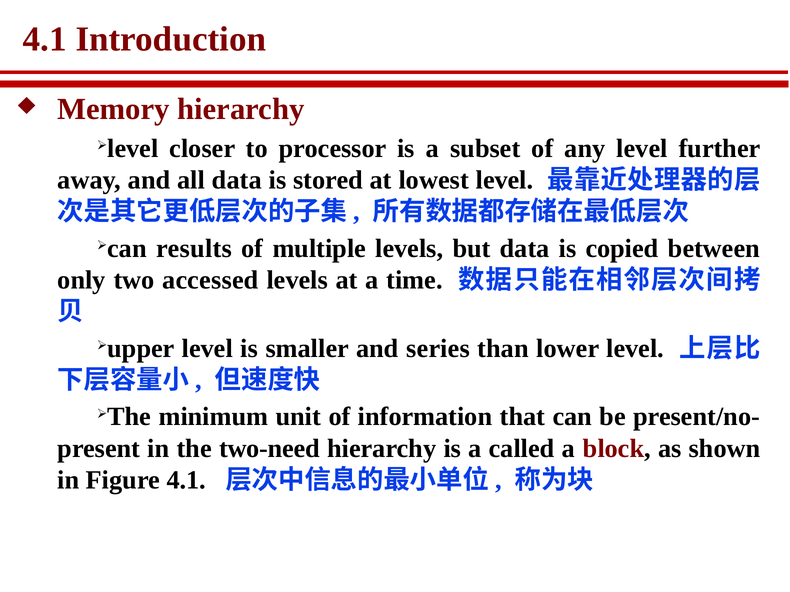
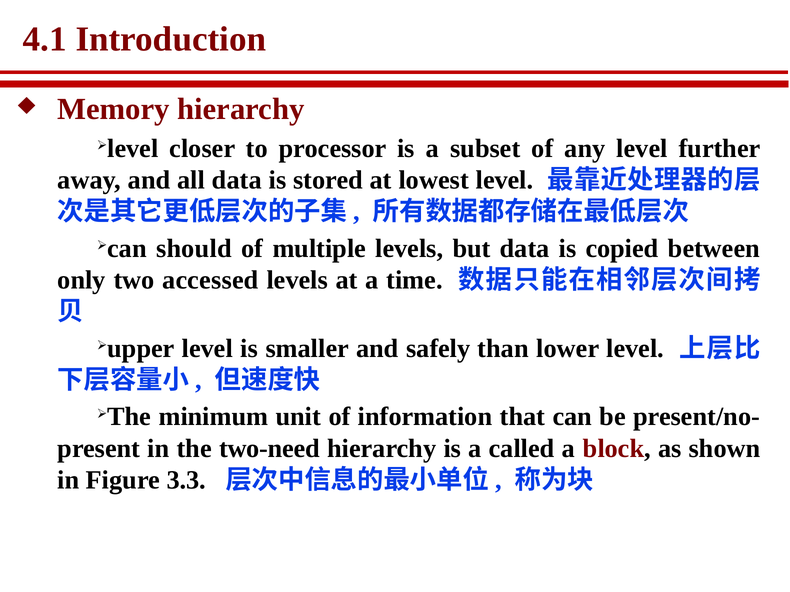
results: results -> should
series: series -> safely
Figure 4.1: 4.1 -> 3.3
